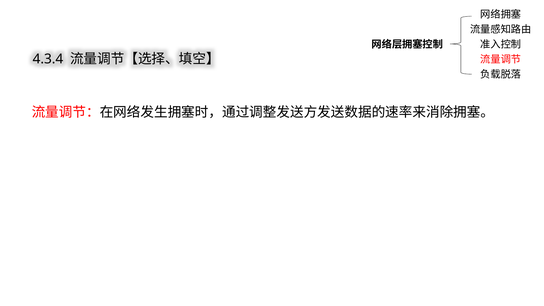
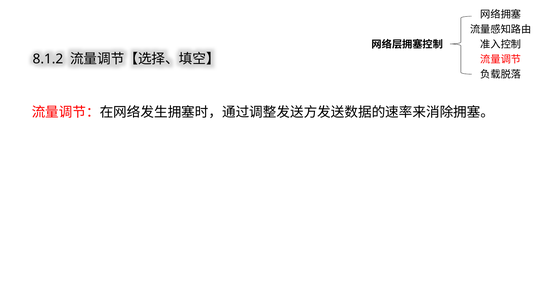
4.3.4: 4.3.4 -> 8.1.2
